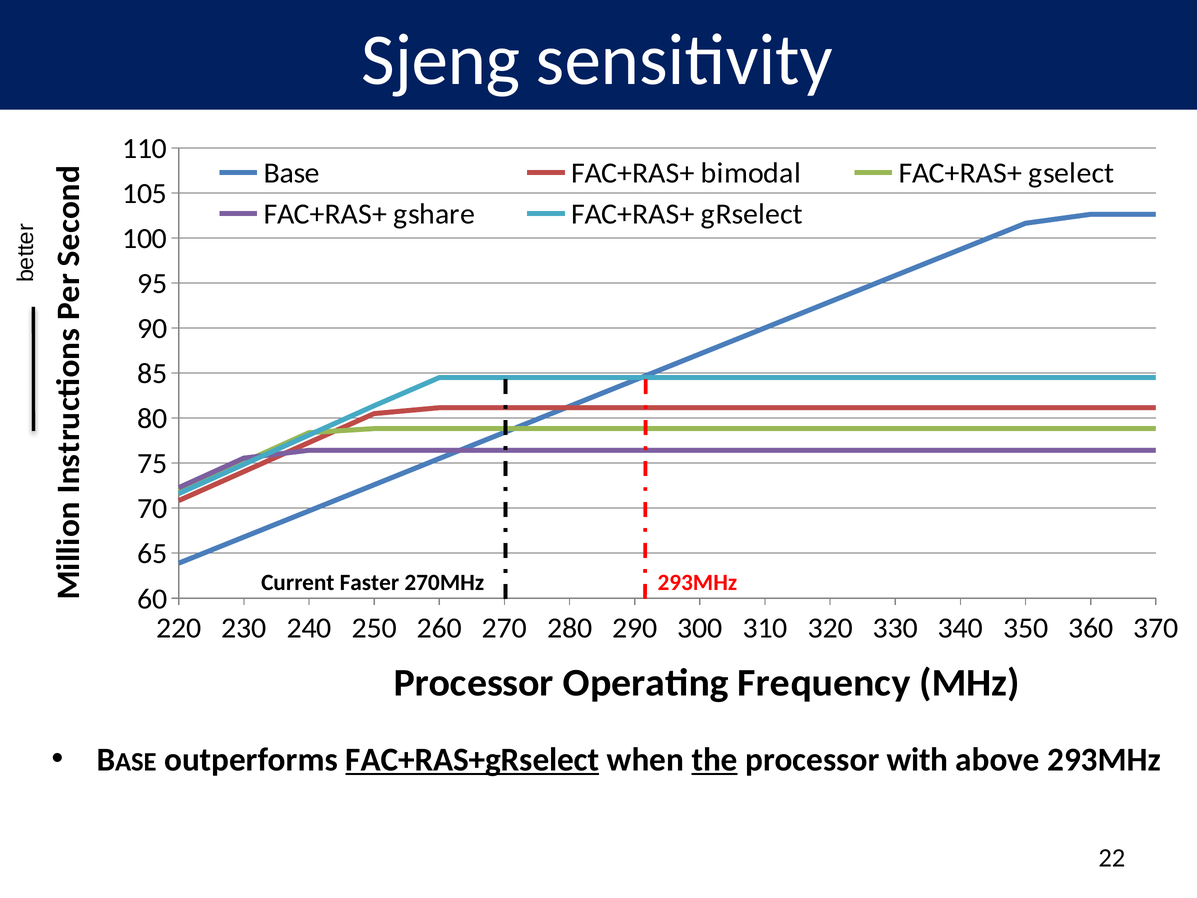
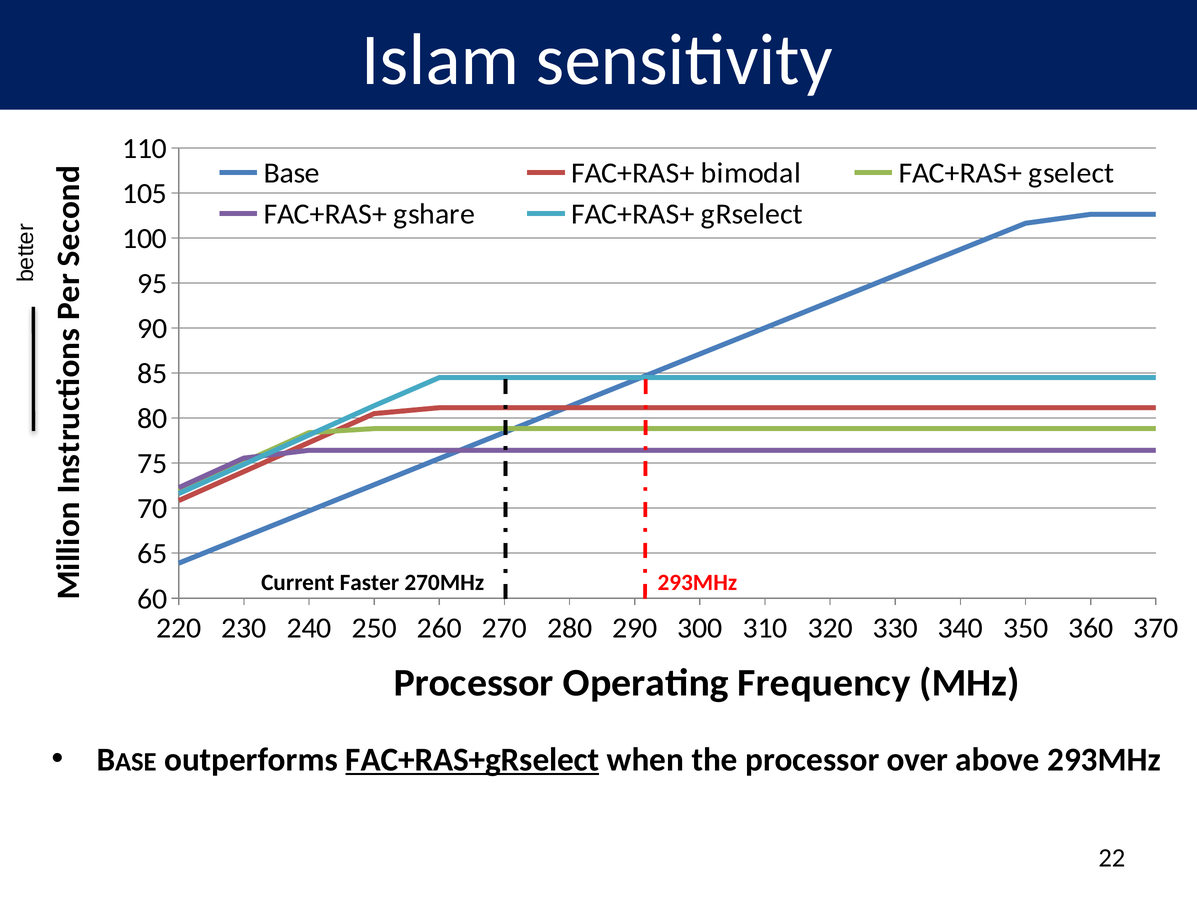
Sjeng: Sjeng -> Islam
the underline: present -> none
with: with -> over
